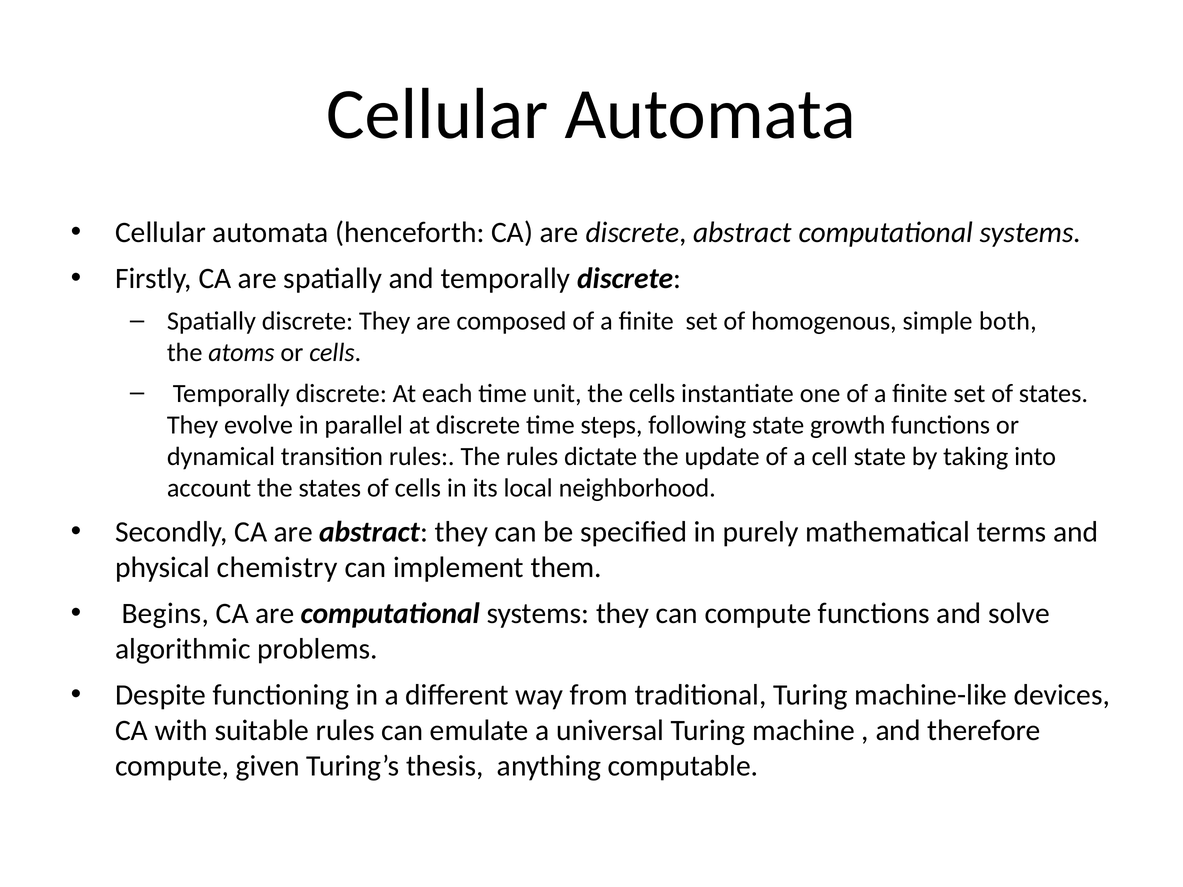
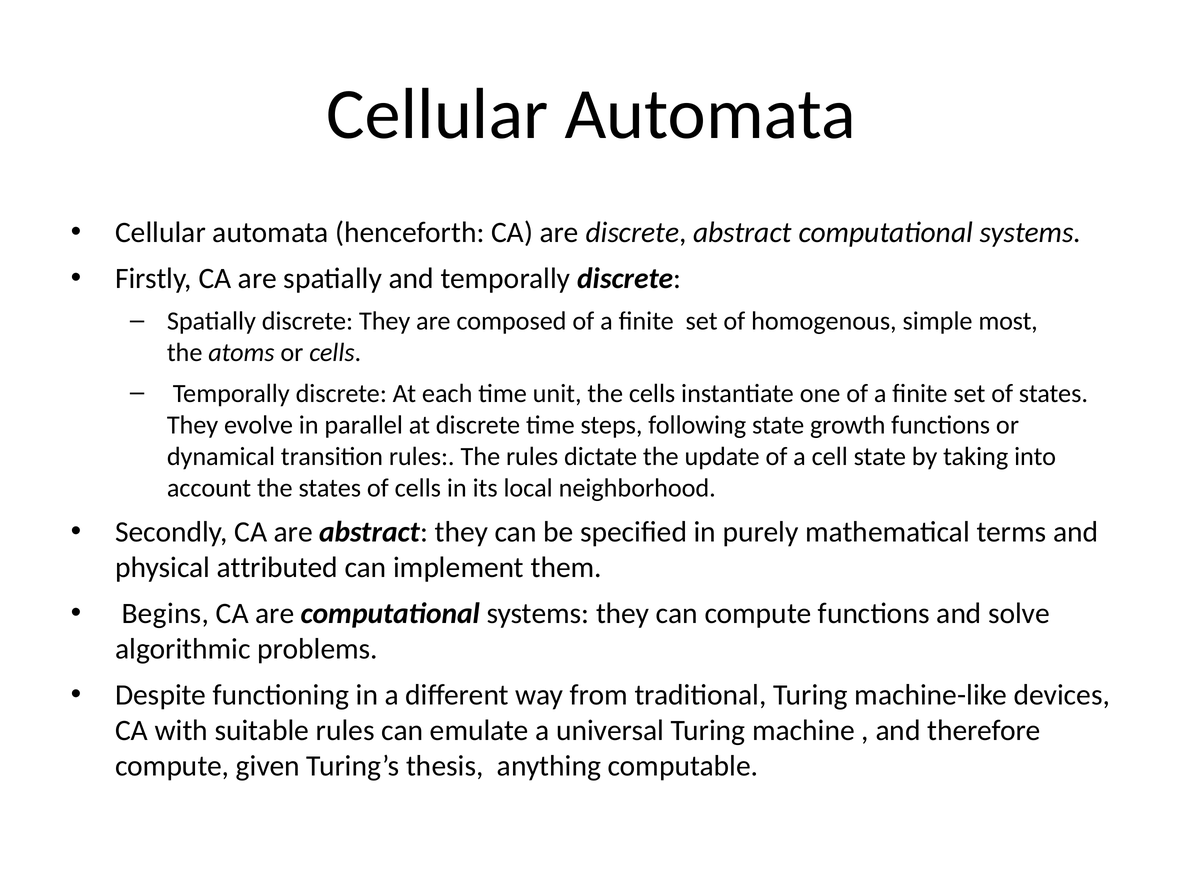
both: both -> most
chemistry: chemistry -> attributed
